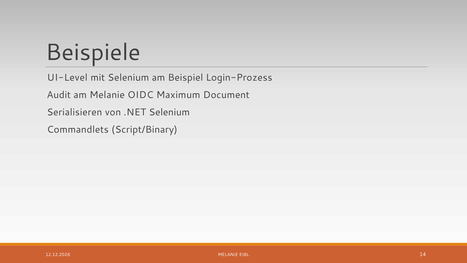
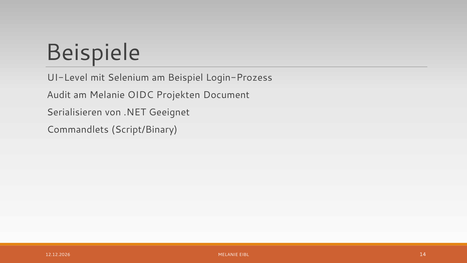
Maximum: Maximum -> Projekten
.NET Selenium: Selenium -> Geeignet
